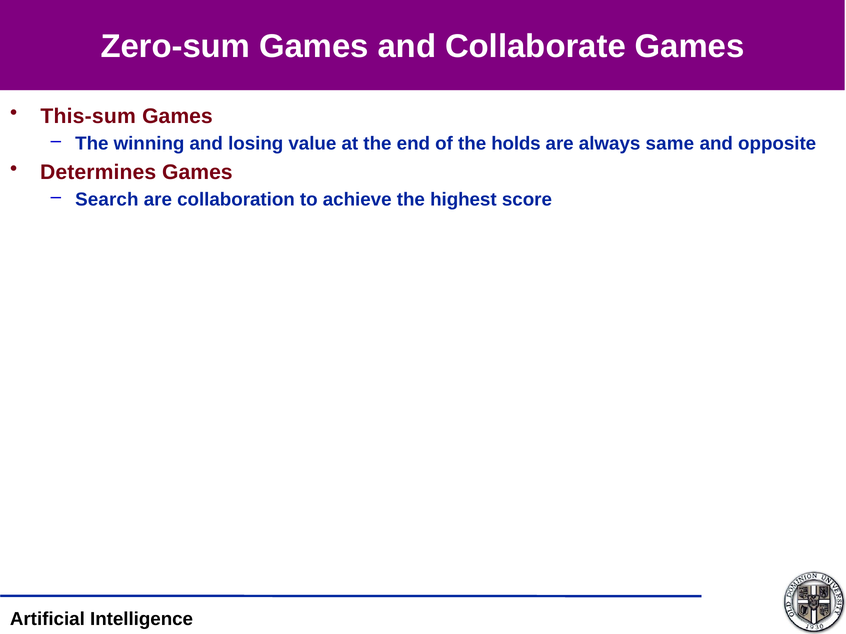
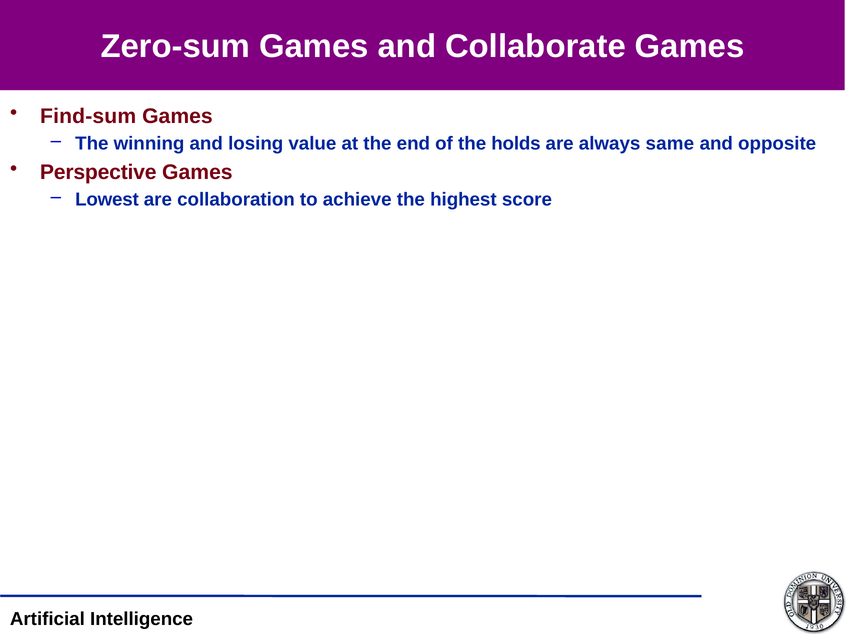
This-sum: This-sum -> Find-sum
Determines: Determines -> Perspective
Search: Search -> Lowest
